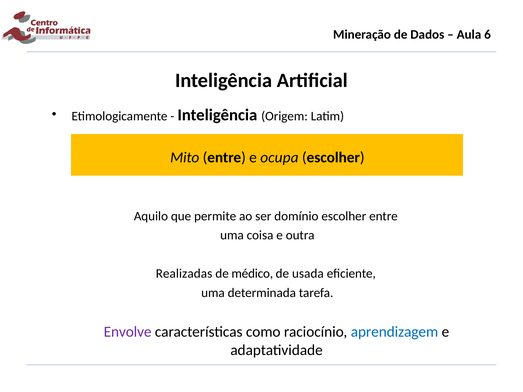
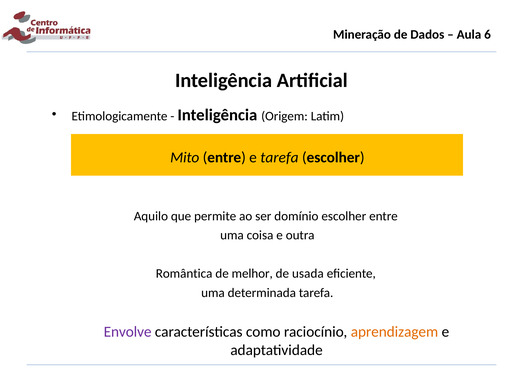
e ocupa: ocupa -> tarefa
Realizadas: Realizadas -> Romântica
médico: médico -> melhor
aprendizagem colour: blue -> orange
